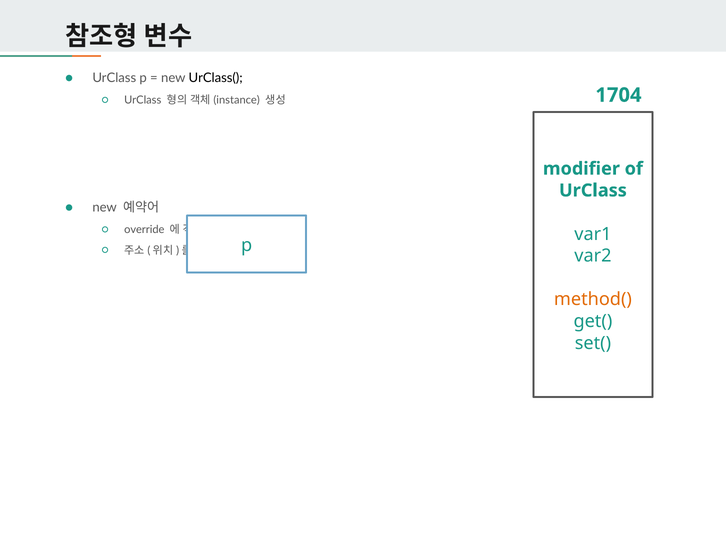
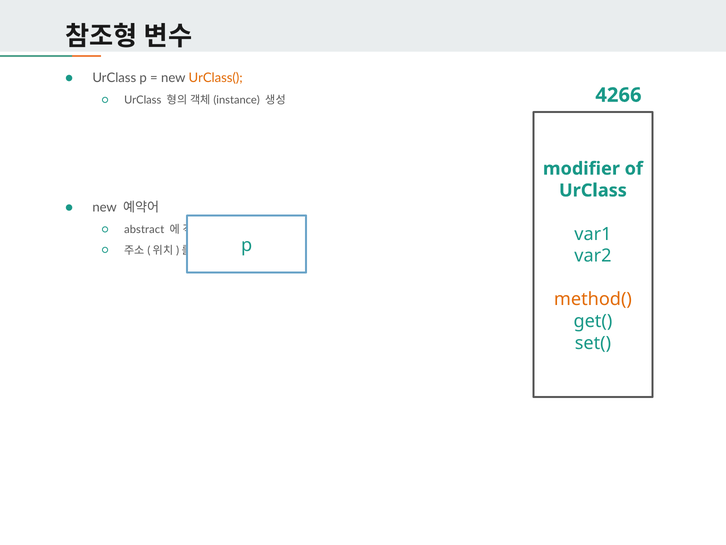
UrClass( colour: black -> orange
1704: 1704 -> 4266
override: override -> abstract
